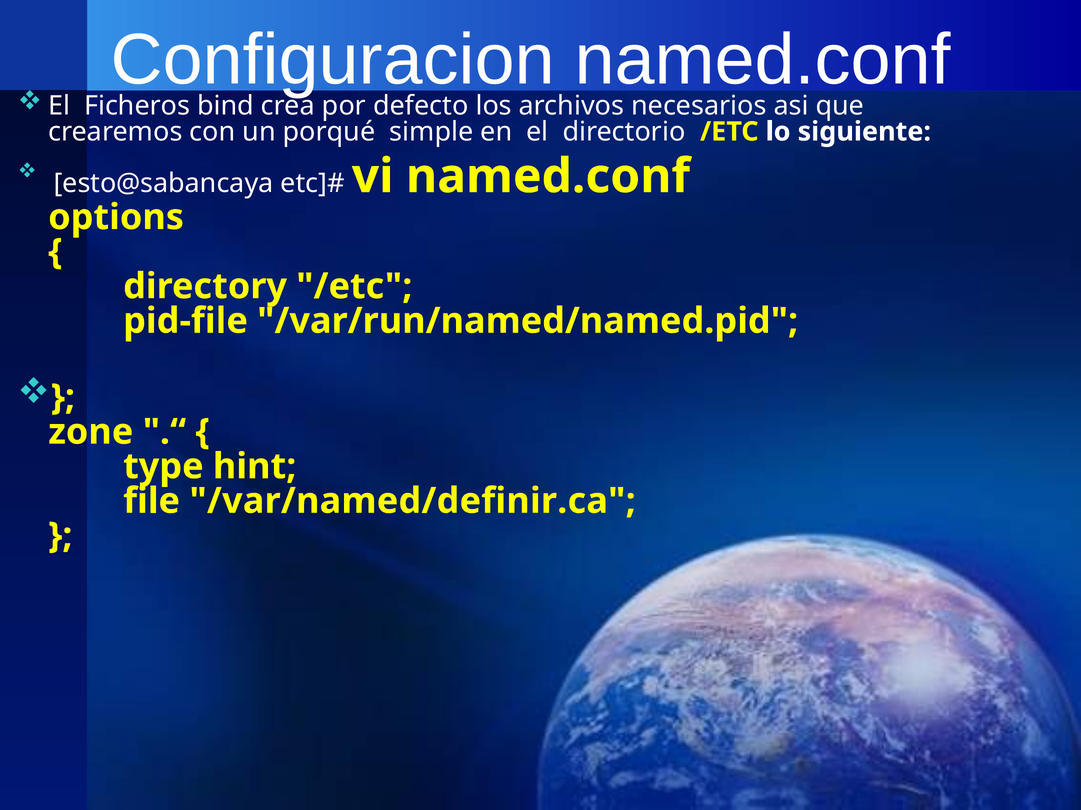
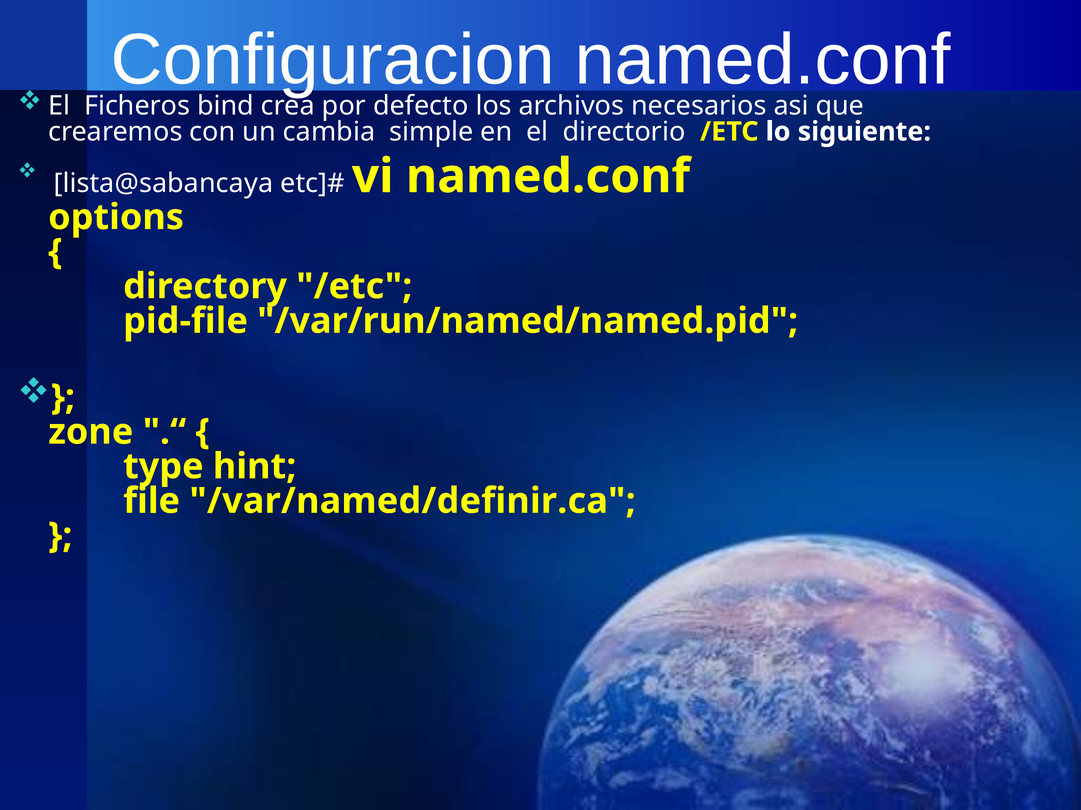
porqué: porqué -> cambia
esto@sabancaya: esto@sabancaya -> lista@sabancaya
